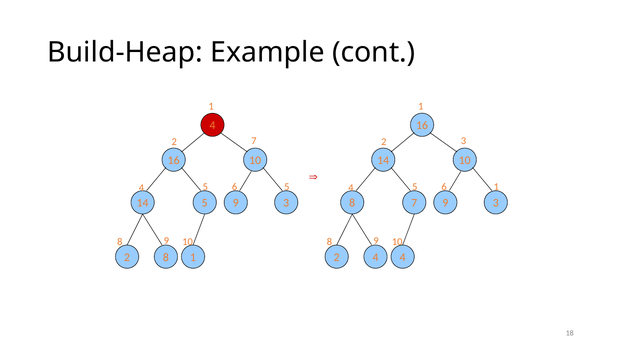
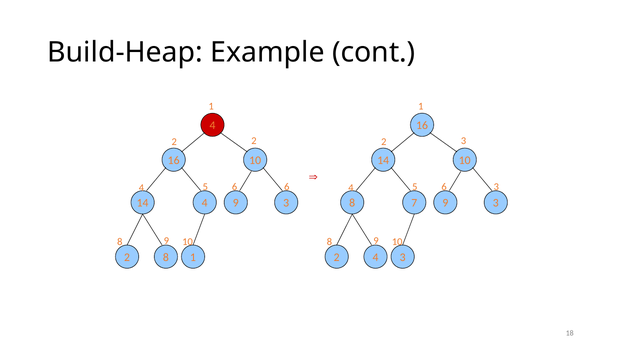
2 7: 7 -> 2
6 5: 5 -> 6
6 1: 1 -> 3
14 5: 5 -> 4
4 4: 4 -> 3
